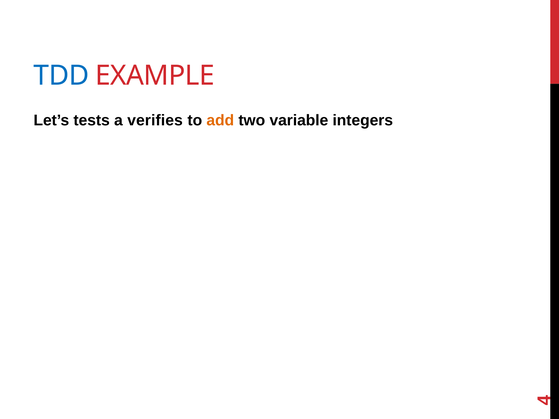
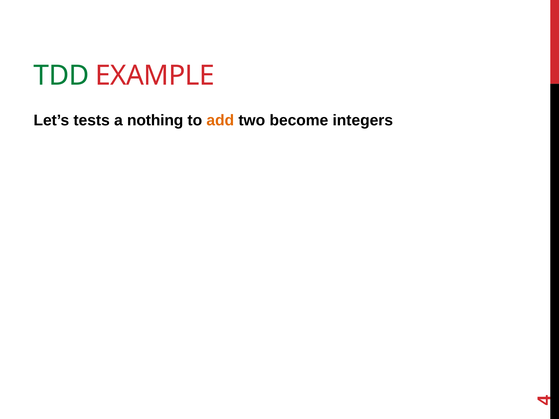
TDD colour: blue -> green
verifies: verifies -> nothing
variable: variable -> become
